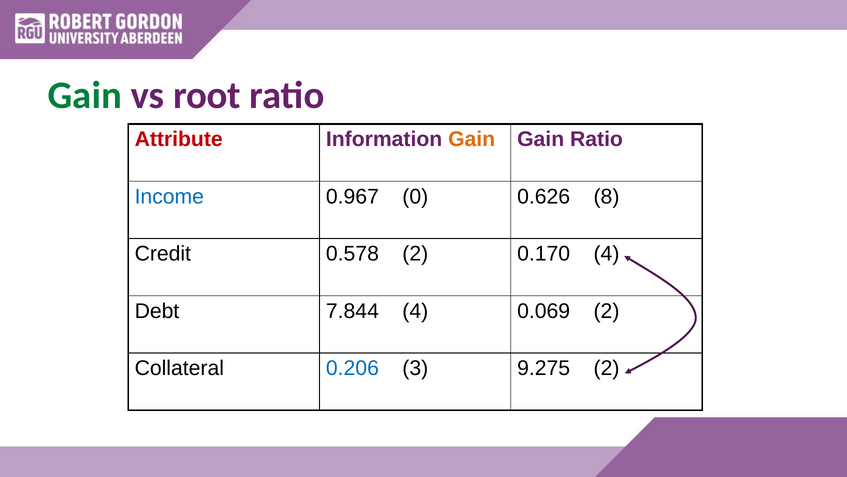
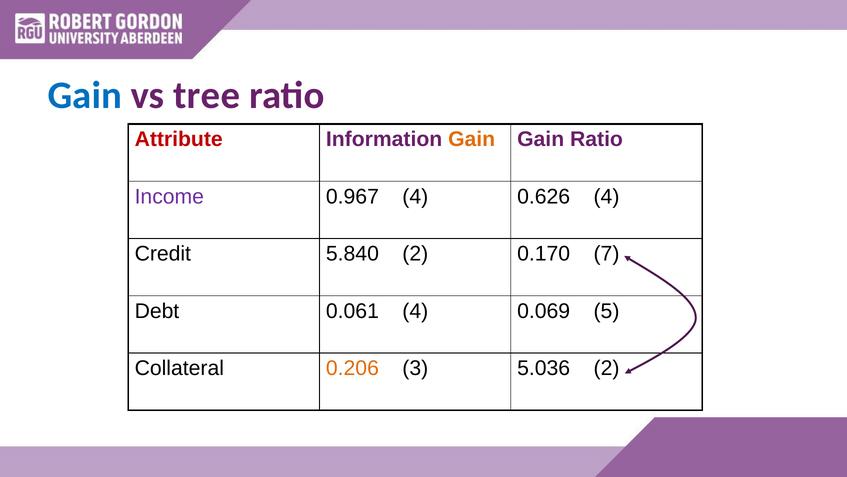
Gain at (85, 95) colour: green -> blue
root: root -> tree
Income colour: blue -> purple
0.967 0: 0 -> 4
0.626 8: 8 -> 4
0.578: 0.578 -> 5.840
0.170 4: 4 -> 7
7.844: 7.844 -> 0.061
0.069 2: 2 -> 5
0.206 colour: blue -> orange
9.275: 9.275 -> 5.036
